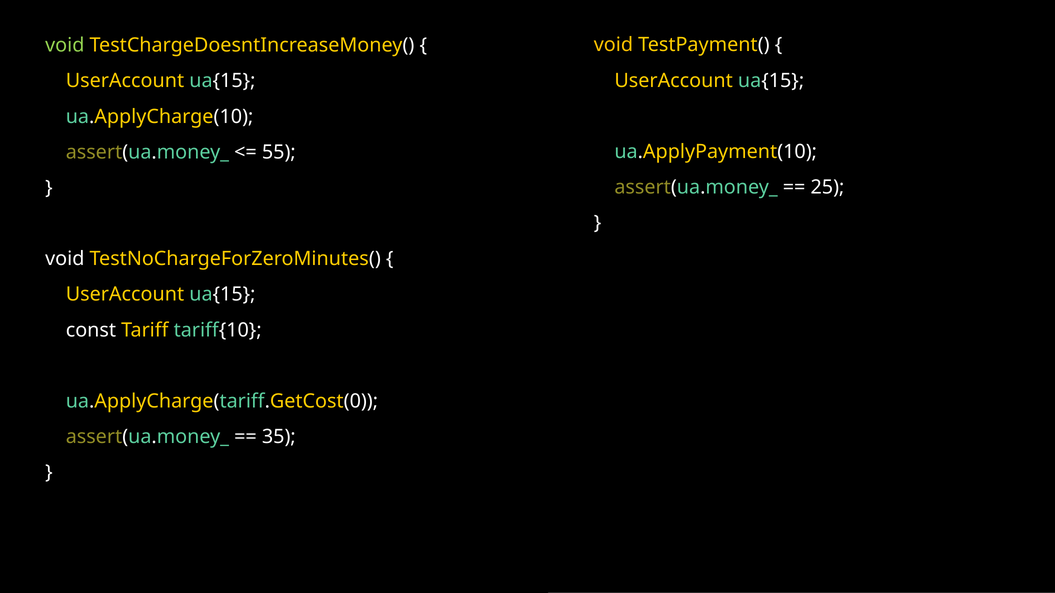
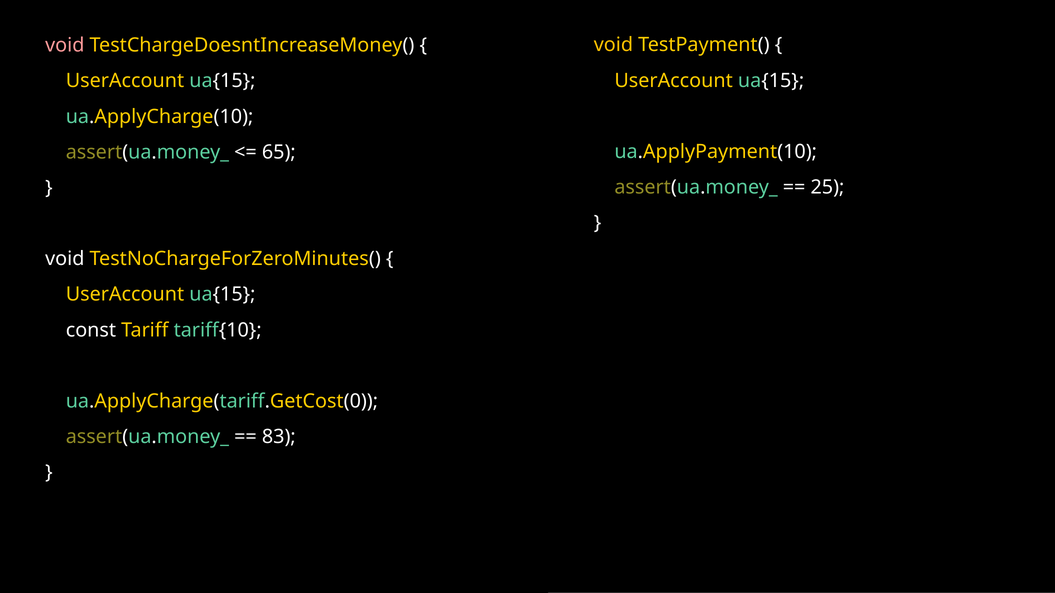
void at (65, 45) colour: light green -> pink
55: 55 -> 65
35: 35 -> 83
